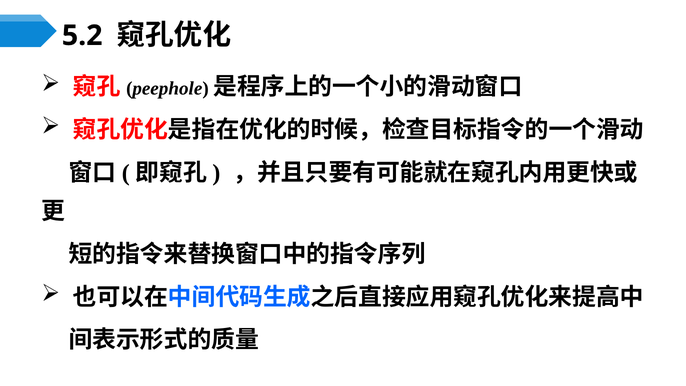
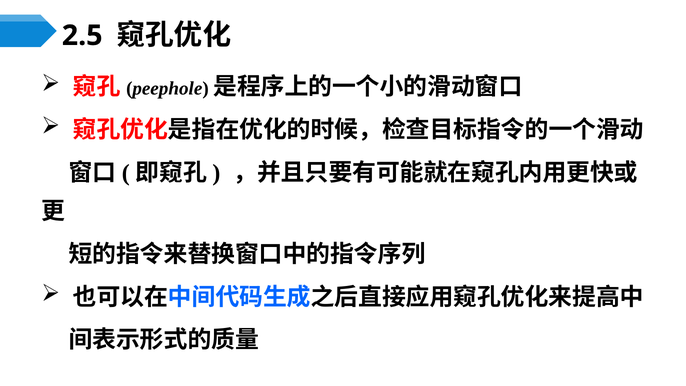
5.2: 5.2 -> 2.5
